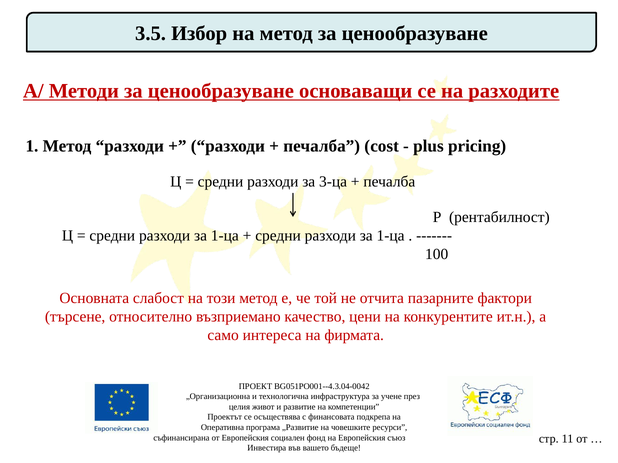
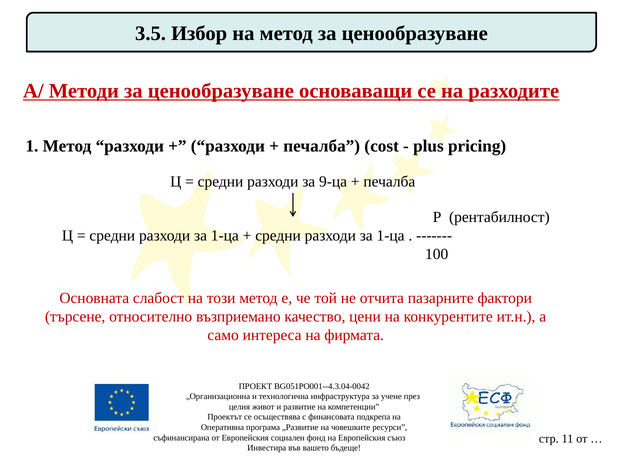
3-ца: 3-ца -> 9-ца
